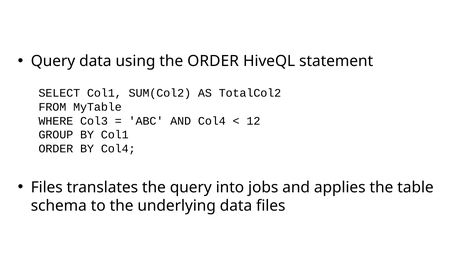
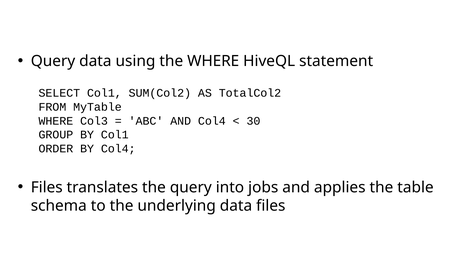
the ORDER: ORDER -> WHERE
12: 12 -> 30
